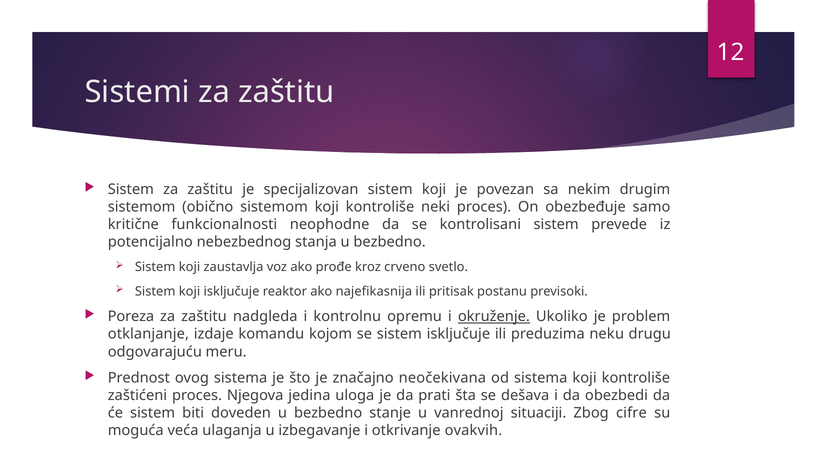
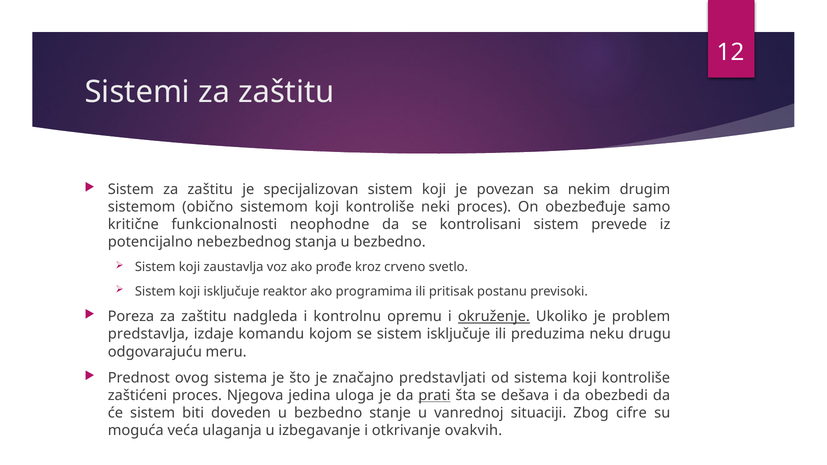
najefikasnija: najefikasnija -> programima
otklanjanje: otklanjanje -> predstavlja
neočekivana: neočekivana -> predstavljati
prati underline: none -> present
